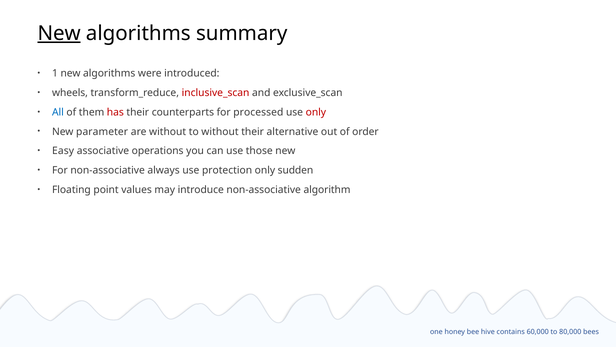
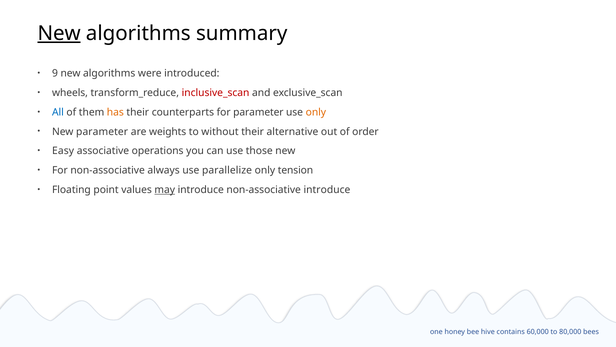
1: 1 -> 9
has colour: red -> orange
for processed: processed -> parameter
only at (316, 112) colour: red -> orange
are without: without -> weights
protection: protection -> parallelize
sudden: sudden -> tension
may underline: none -> present
non-associative algorithm: algorithm -> introduce
